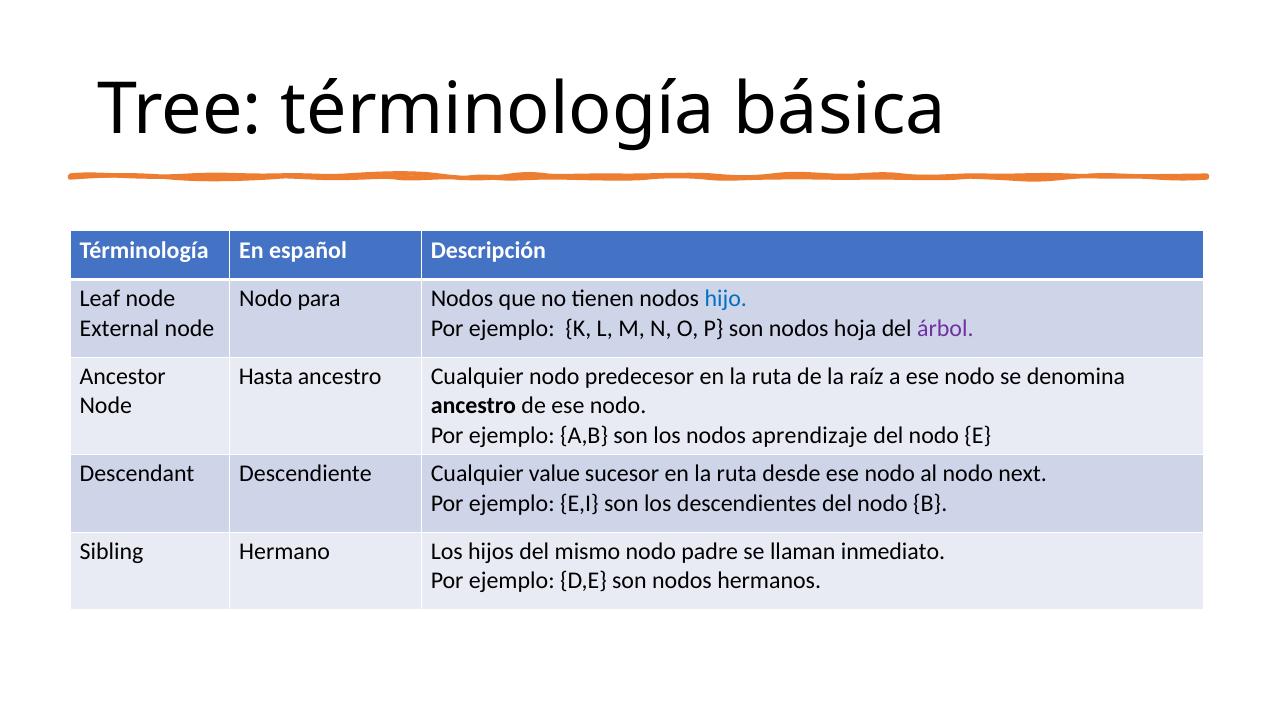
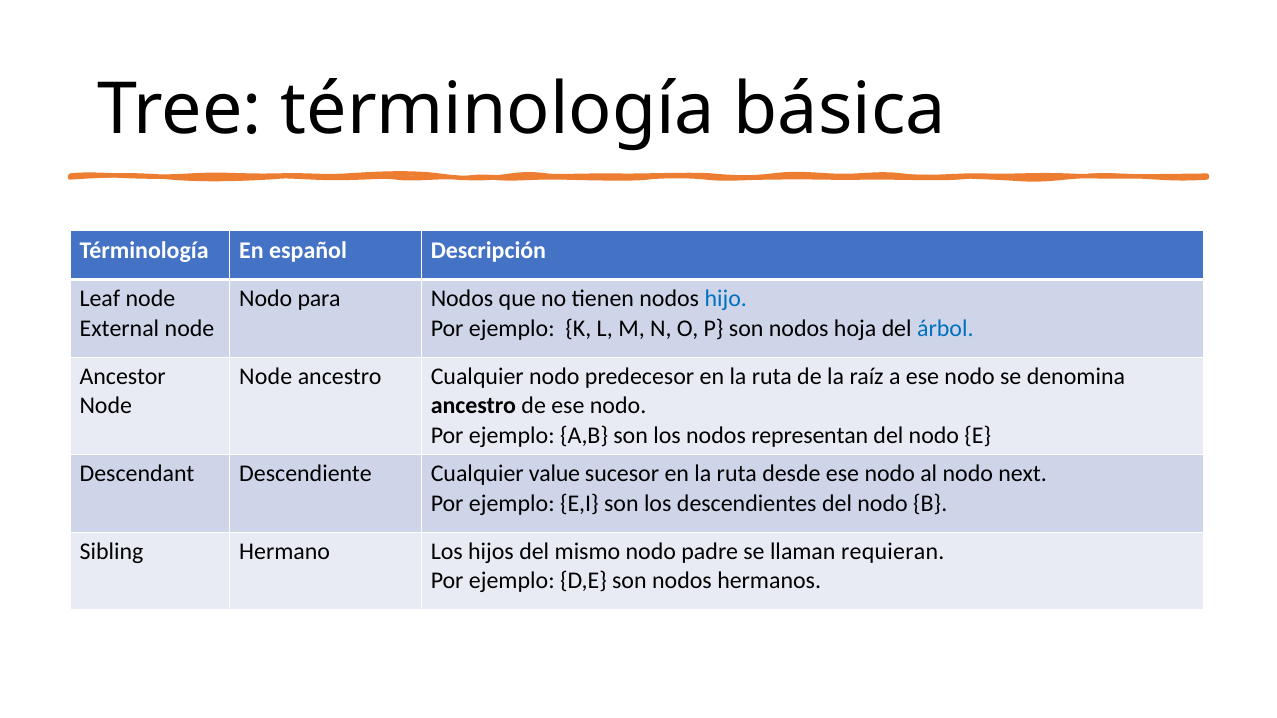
árbol colour: purple -> blue
Hasta at (266, 377): Hasta -> Node
aprendizaje: aprendizaje -> representan
inmediato: inmediato -> requieran
